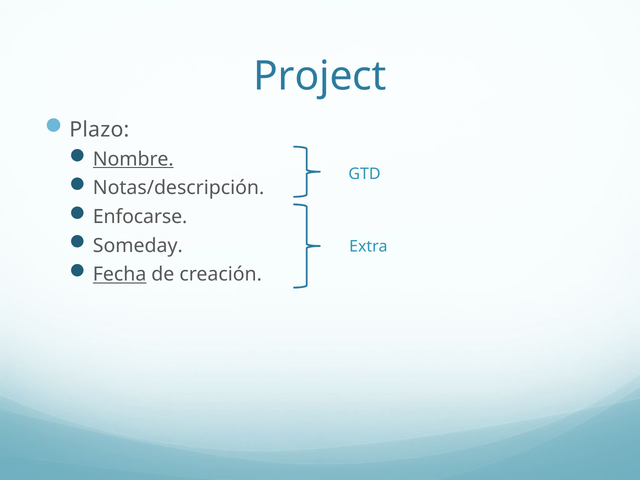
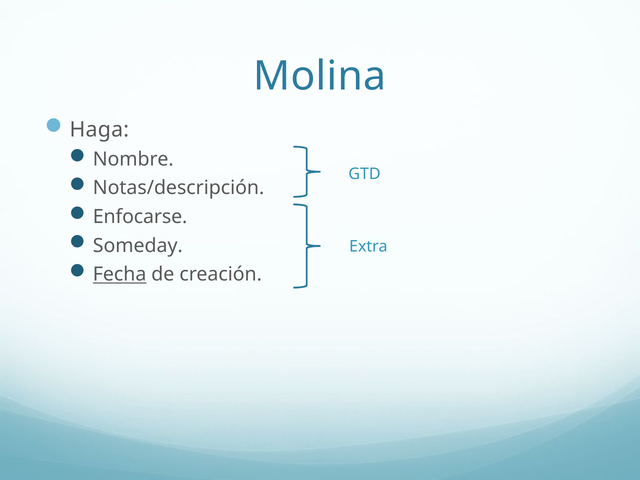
Project: Project -> Molina
Plazo: Plazo -> Haga
Nombre underline: present -> none
